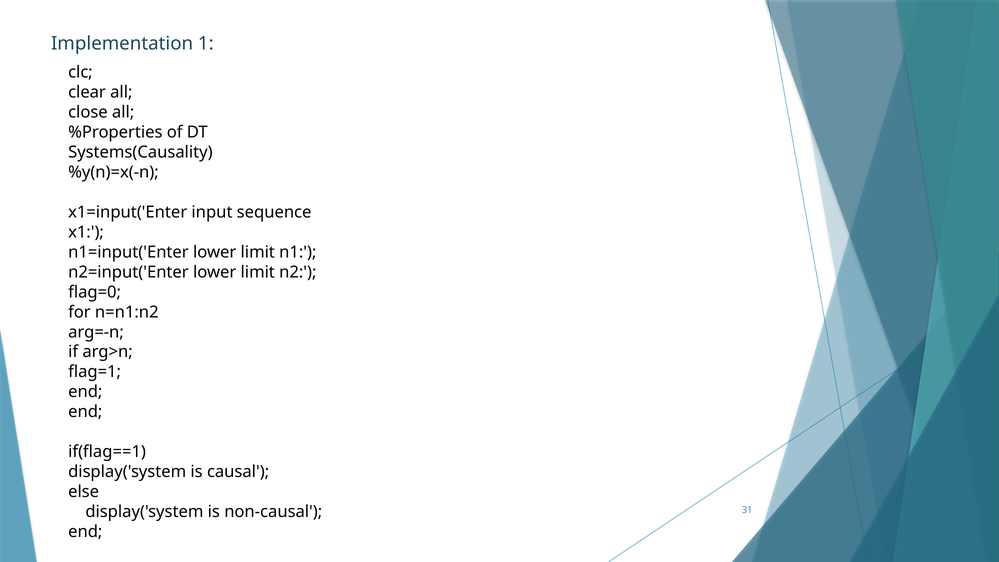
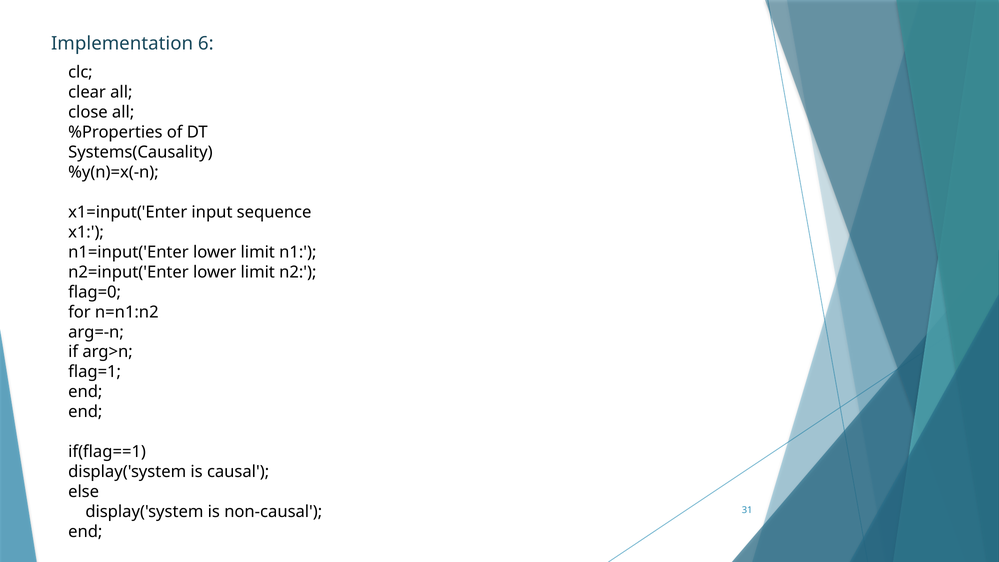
1: 1 -> 6
